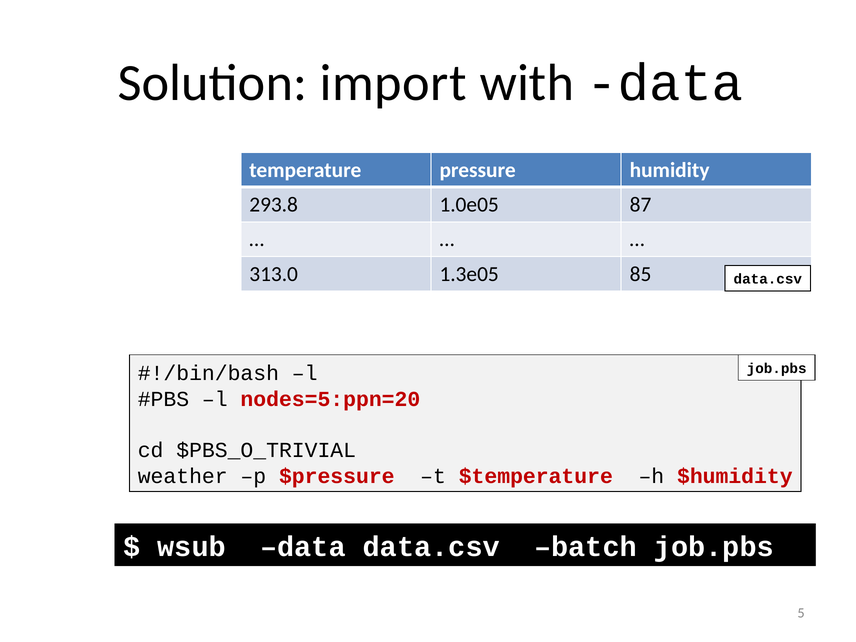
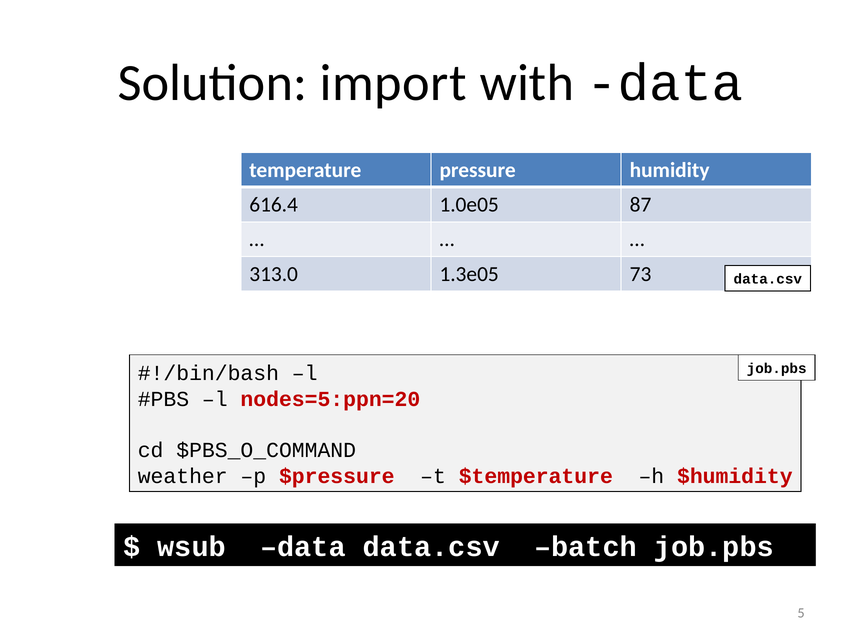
293.8: 293.8 -> 616.4
85: 85 -> 73
$PBS_O_TRIVIAL: $PBS_O_TRIVIAL -> $PBS_O_COMMAND
